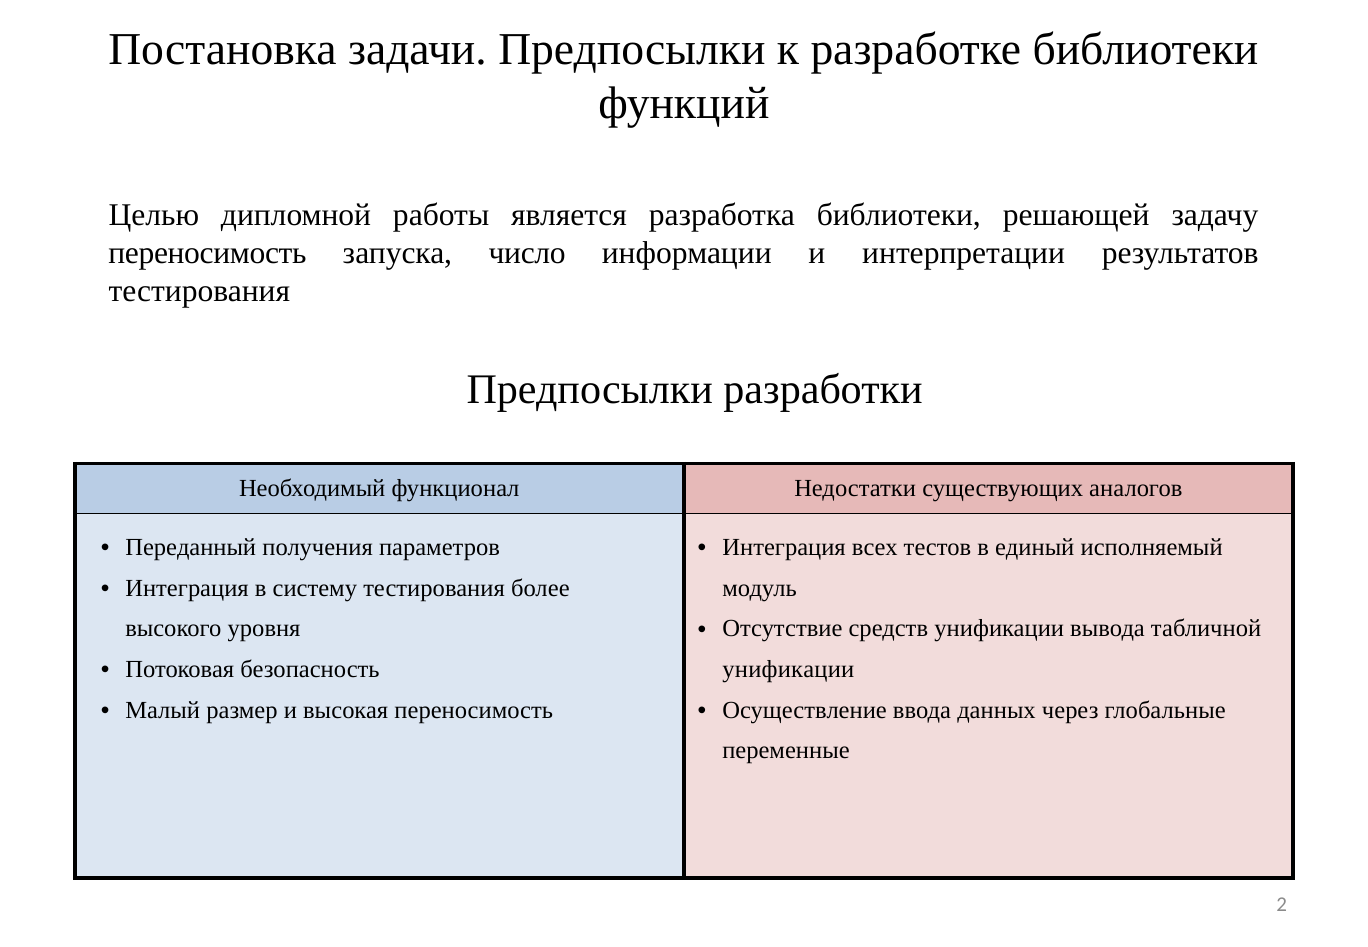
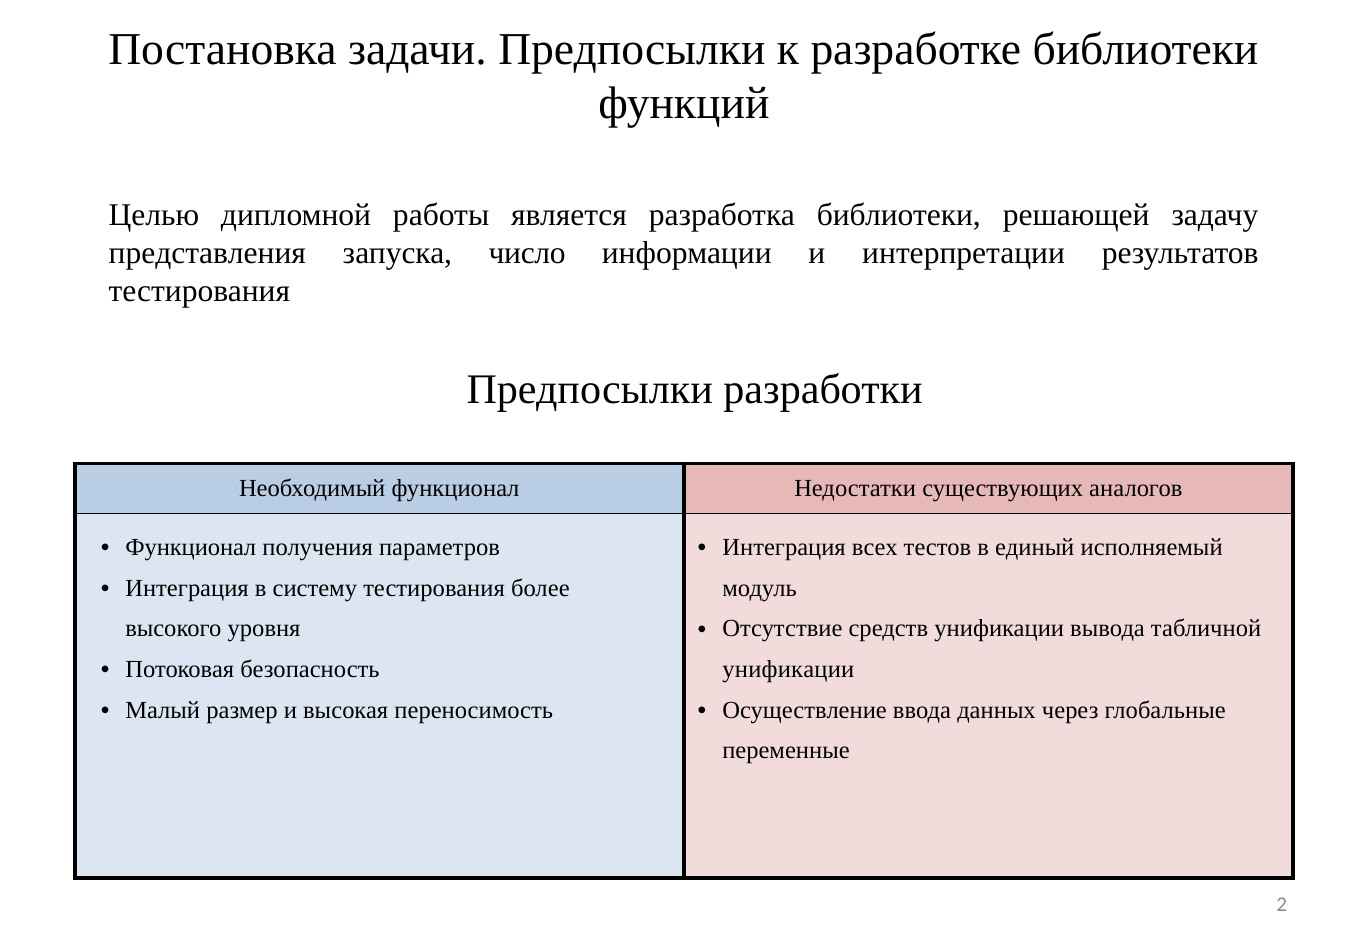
переносимость at (207, 253): переносимость -> представления
Переданный at (191, 547): Переданный -> Функционал
